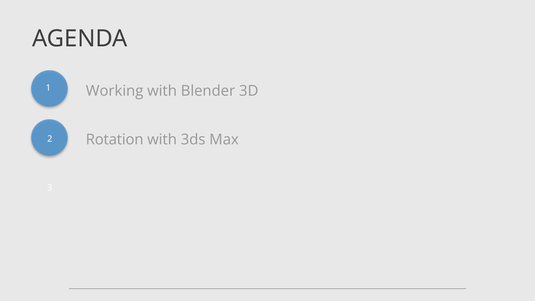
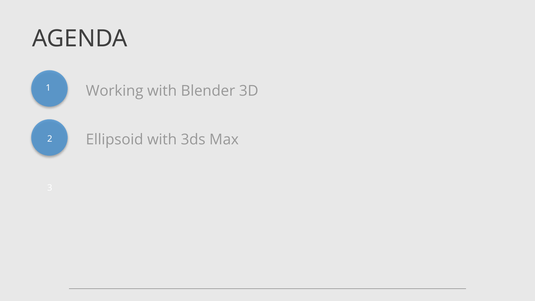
Rotation: Rotation -> Ellipsoid
